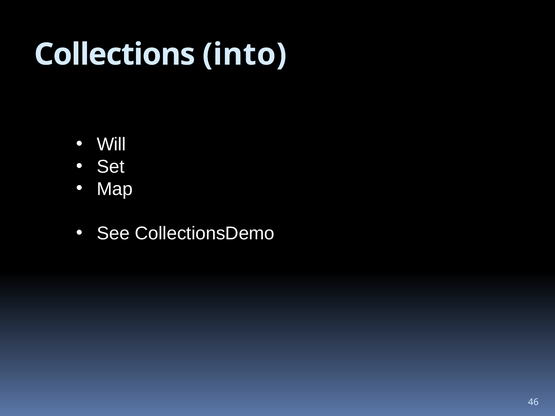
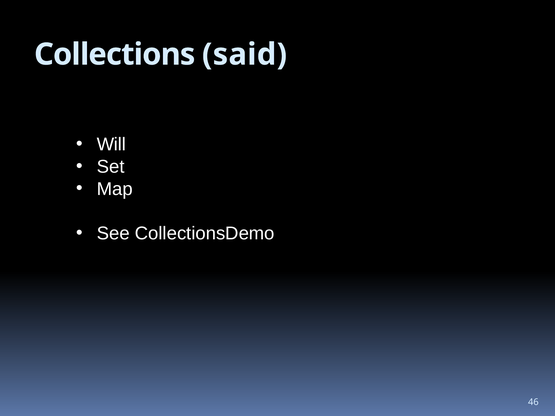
into: into -> said
